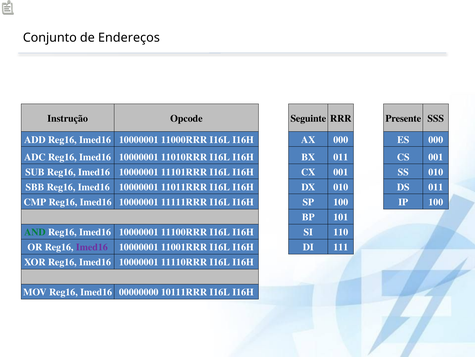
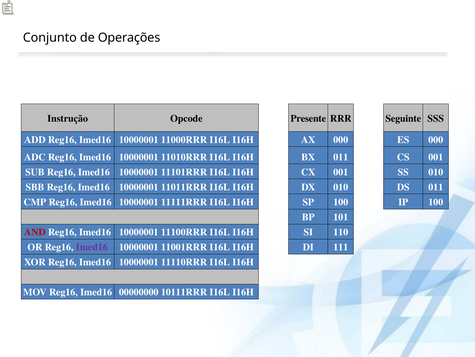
Endereços: Endereços -> Operações
Seguinte: Seguinte -> Presente
Presente: Presente -> Seguinte
AND colour: green -> red
